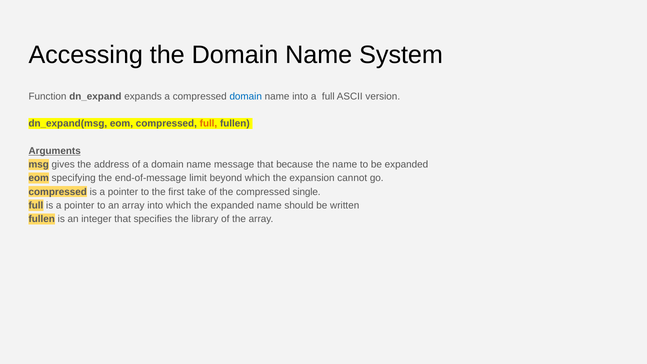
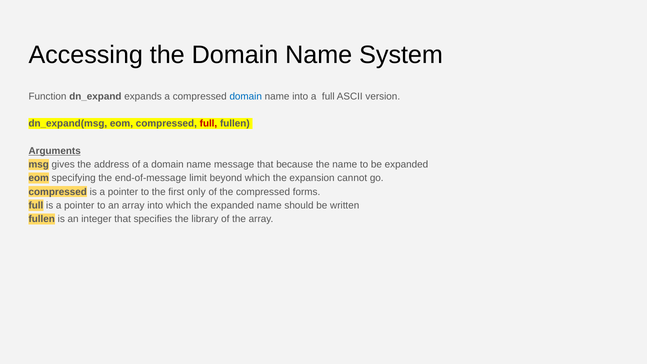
full at (208, 124) colour: orange -> red
take: take -> only
single: single -> forms
